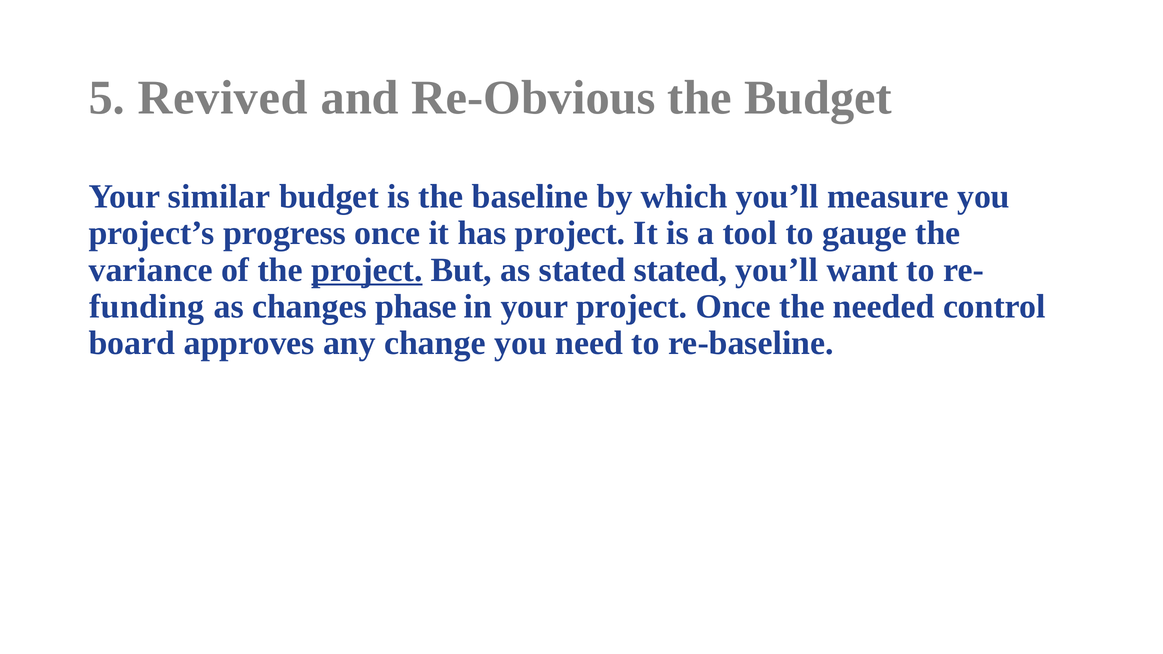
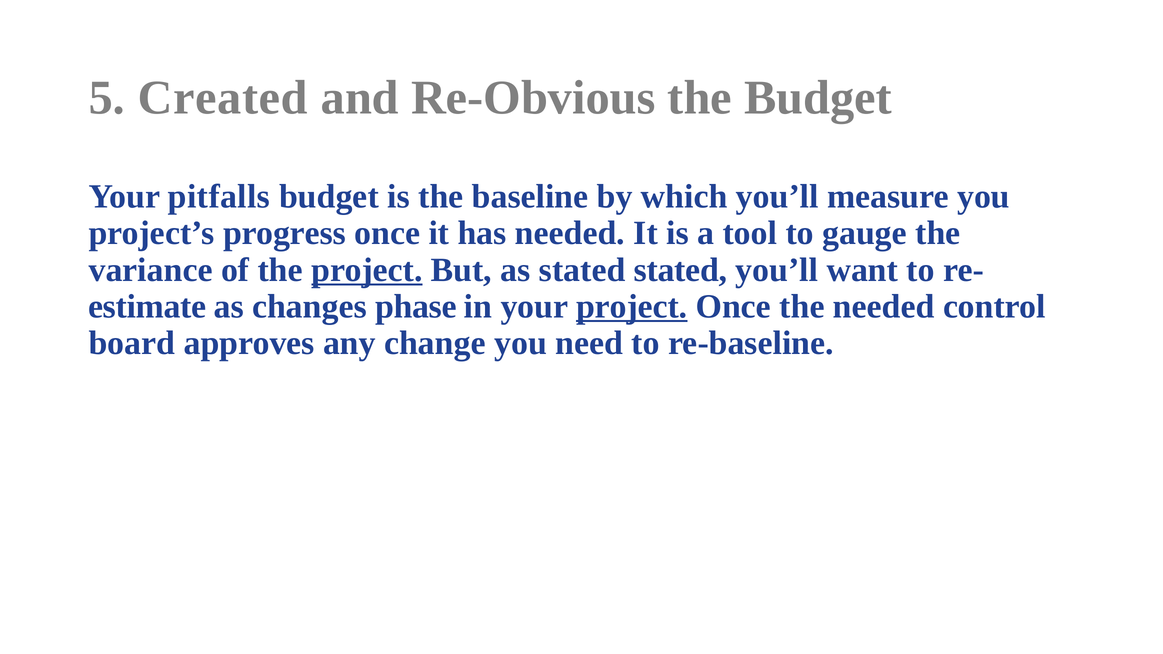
Revived: Revived -> Created
similar: similar -> pitfalls
has project: project -> needed
funding: funding -> estimate
project at (632, 307) underline: none -> present
